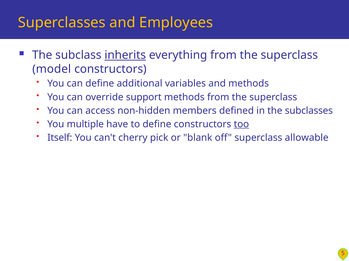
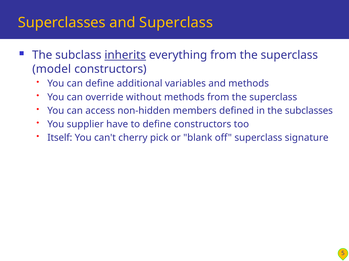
and Employees: Employees -> Superclass
support: support -> without
multiple: multiple -> supplier
too underline: present -> none
allowable: allowable -> signature
